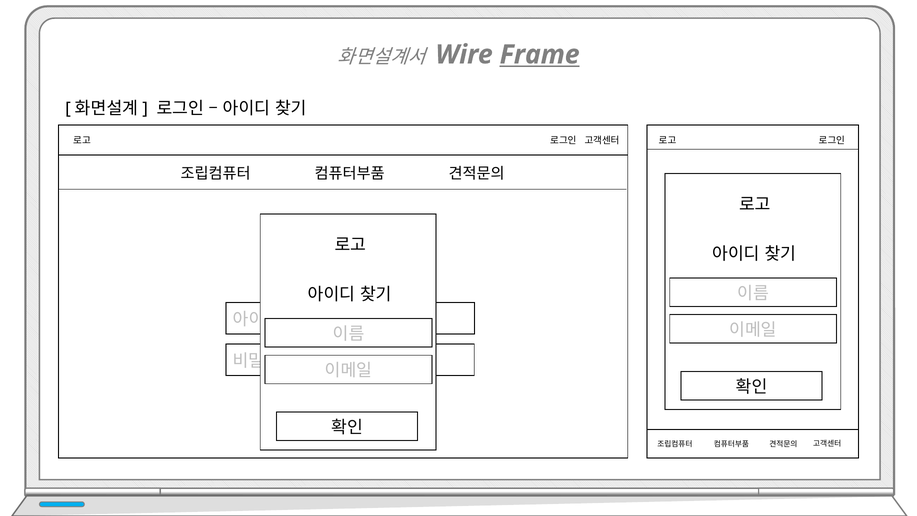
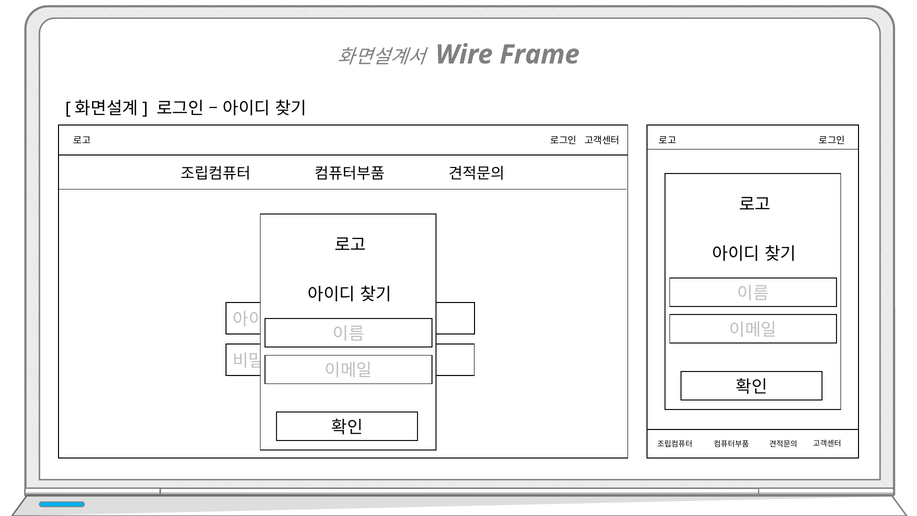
Frame underline: present -> none
